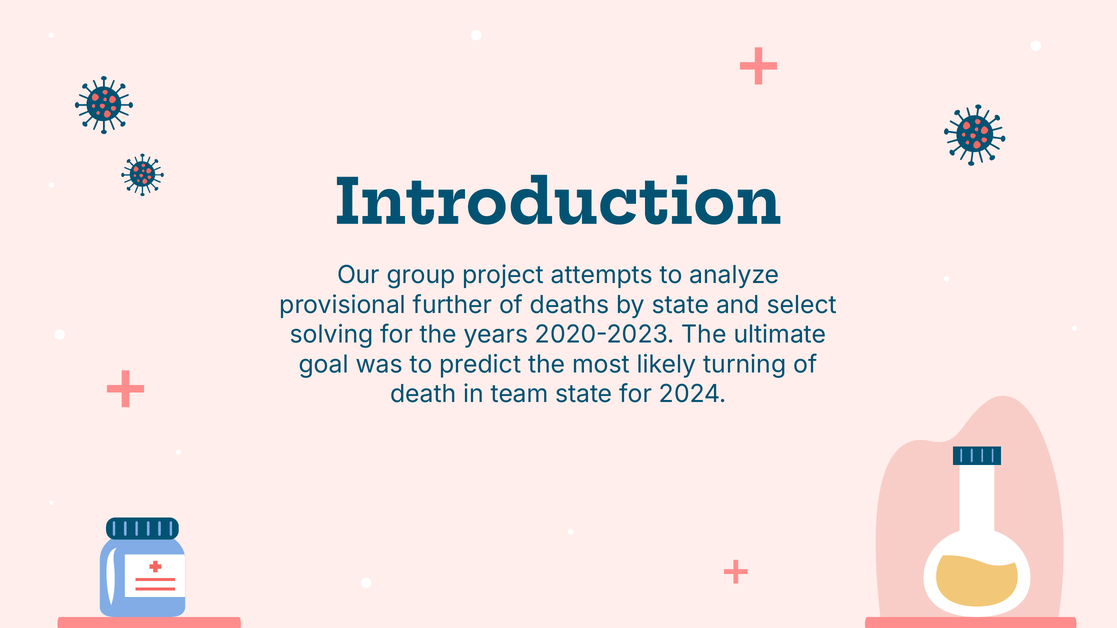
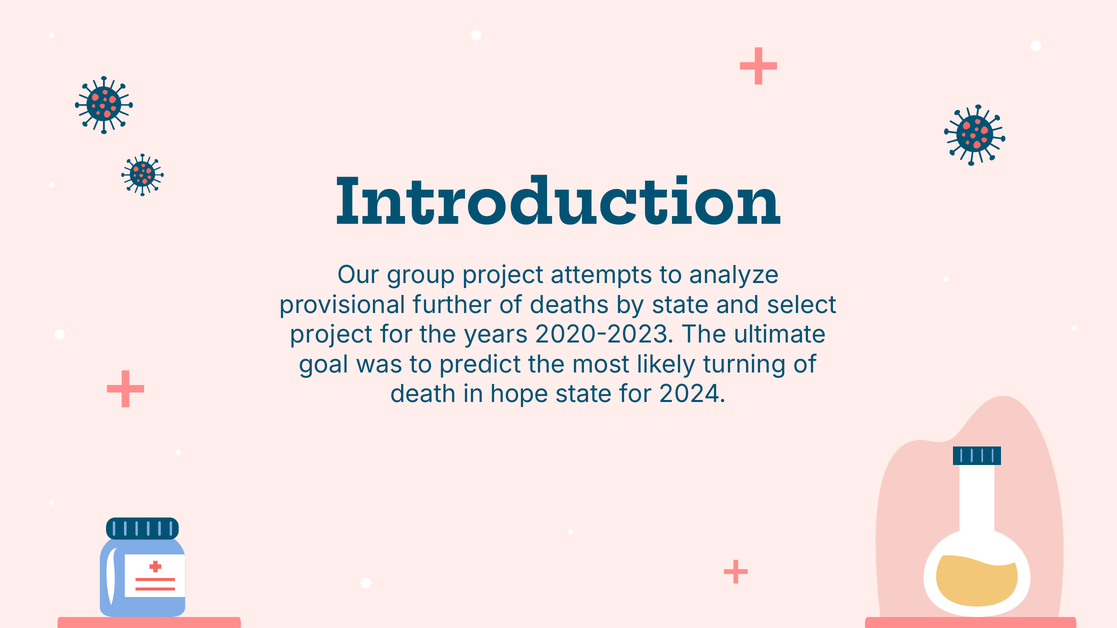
solving at (332, 335): solving -> project
team: team -> hope
